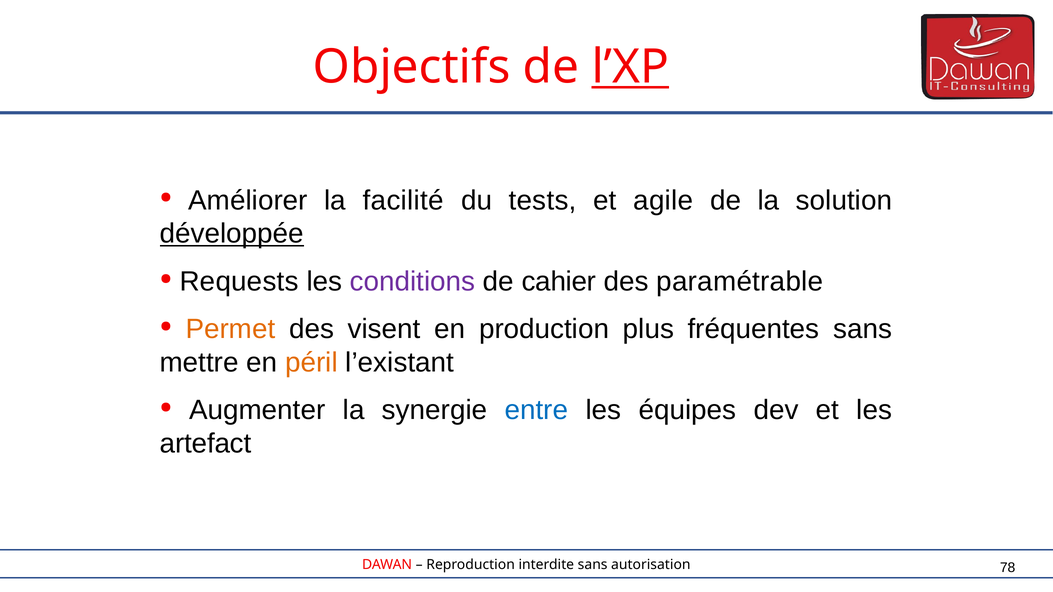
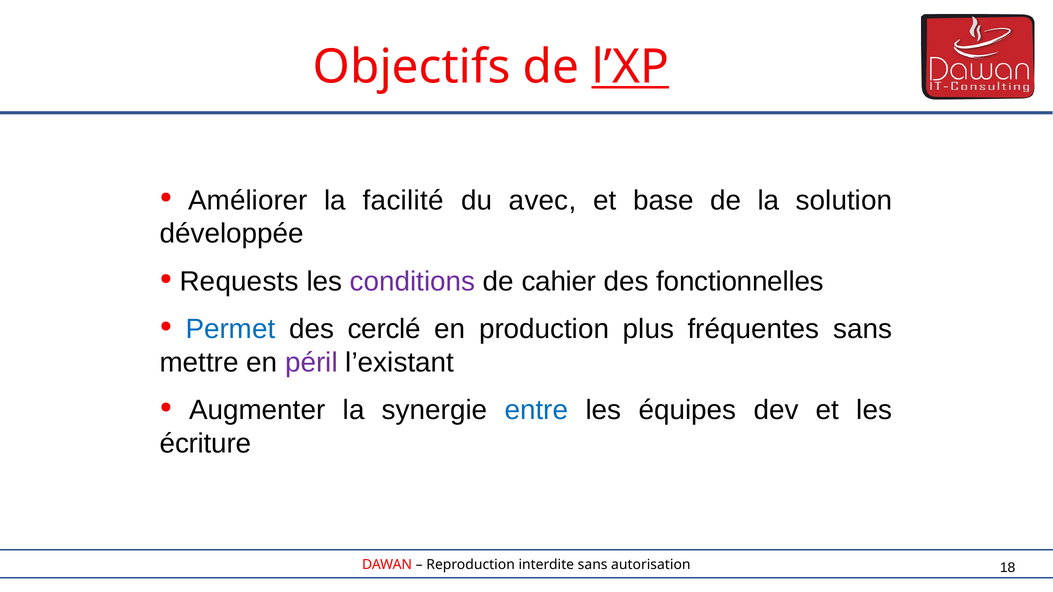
tests: tests -> avec
agile: agile -> base
développée underline: present -> none
paramétrable: paramétrable -> fonctionnelles
Permet colour: orange -> blue
visent: visent -> cerclé
péril colour: orange -> purple
artefact: artefact -> écriture
78: 78 -> 18
